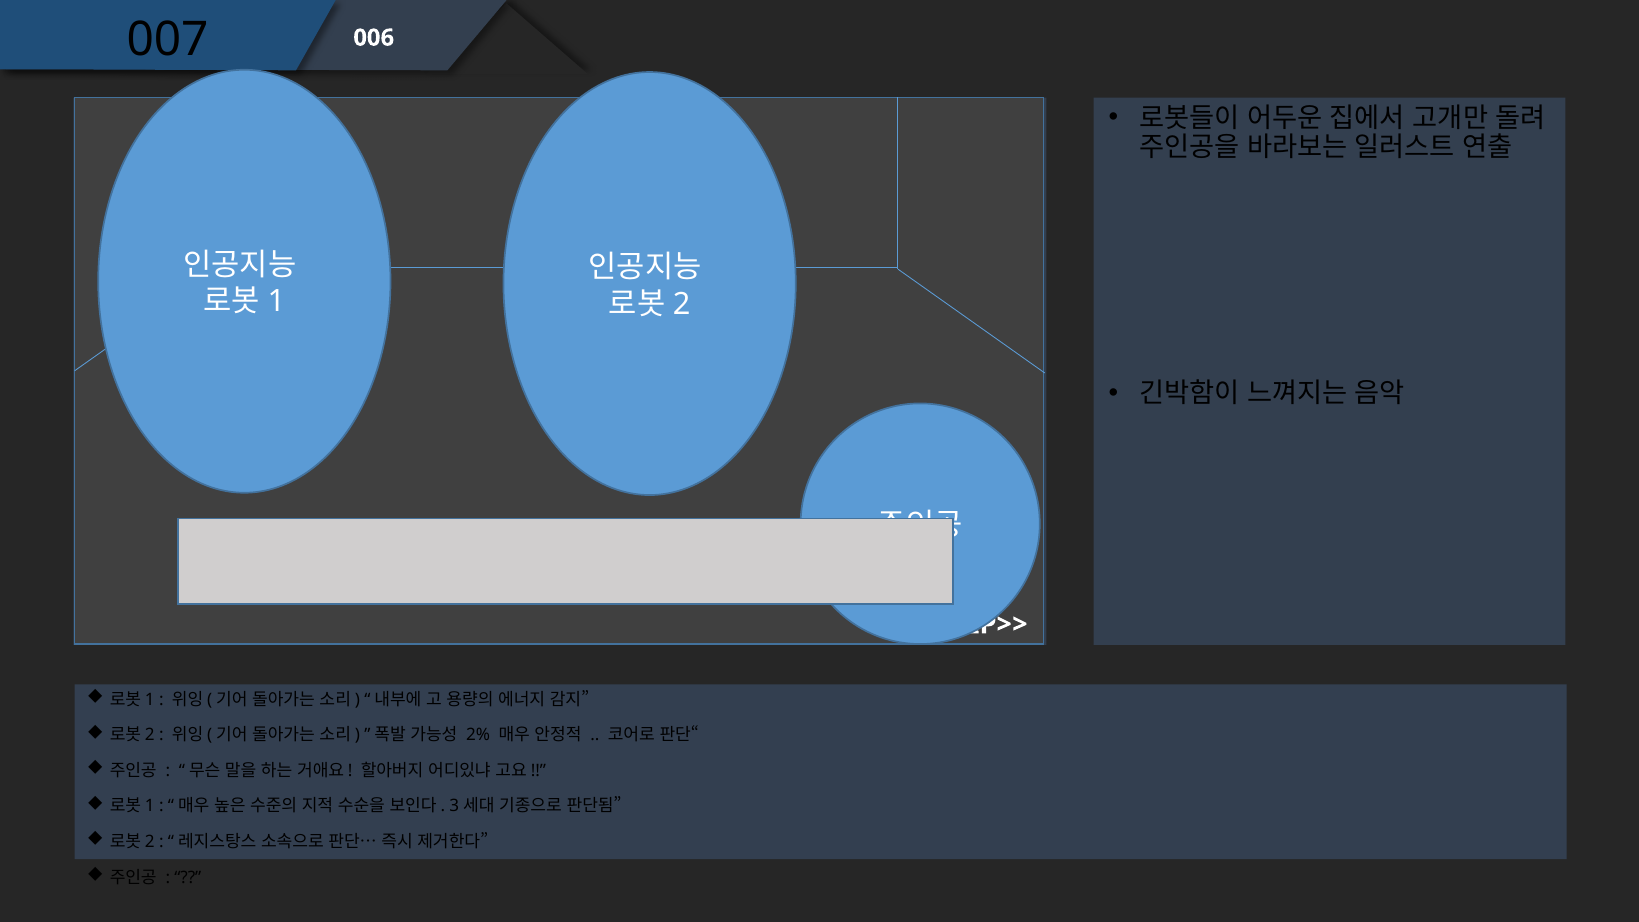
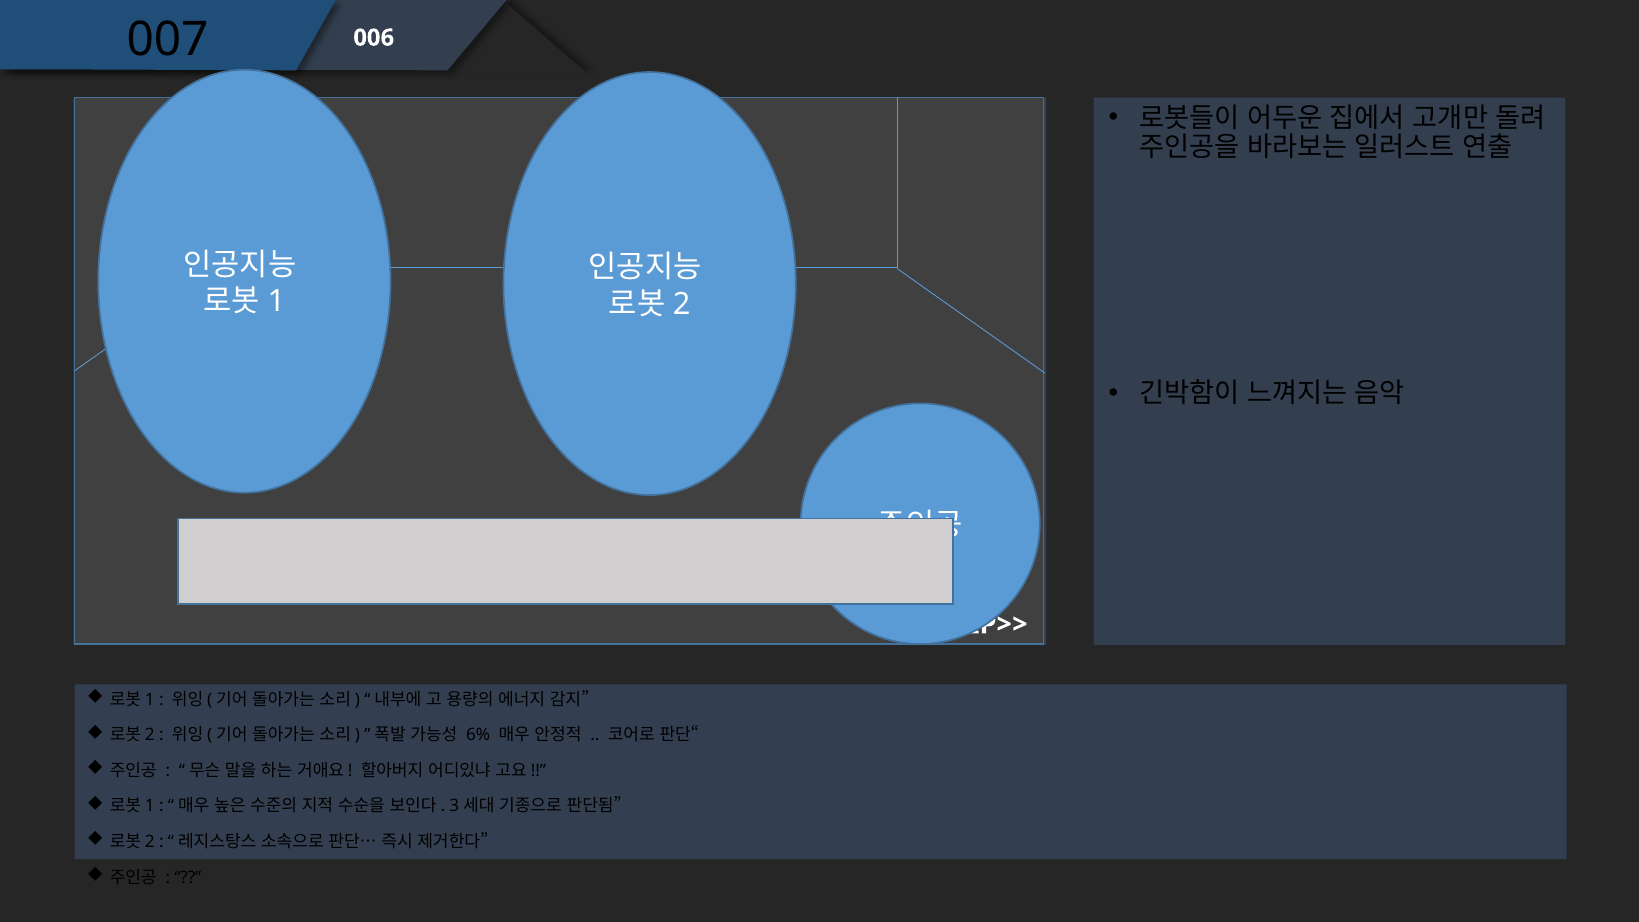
2%: 2% -> 6%
